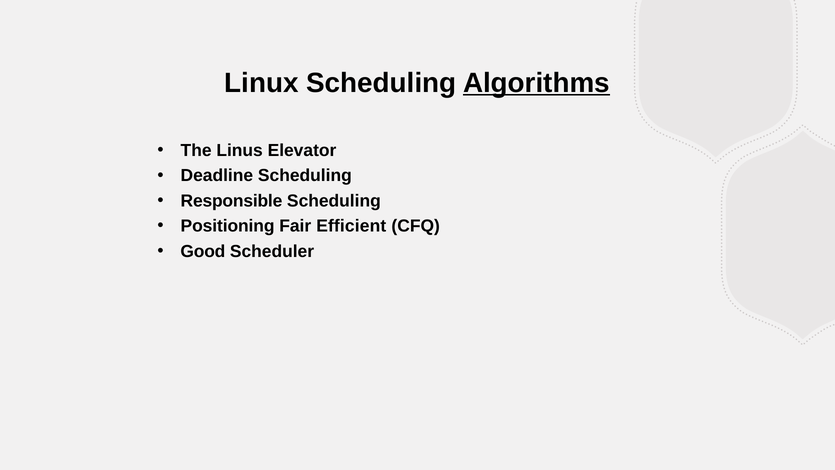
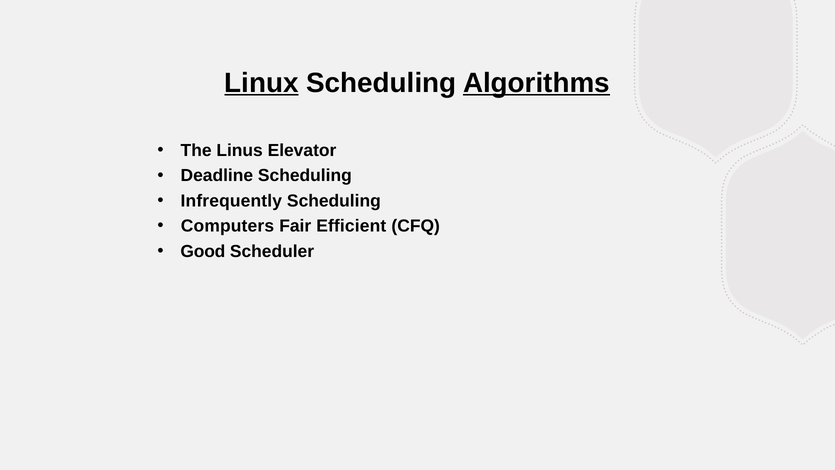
Linux underline: none -> present
Responsible: Responsible -> Infrequently
Positioning: Positioning -> Computers
